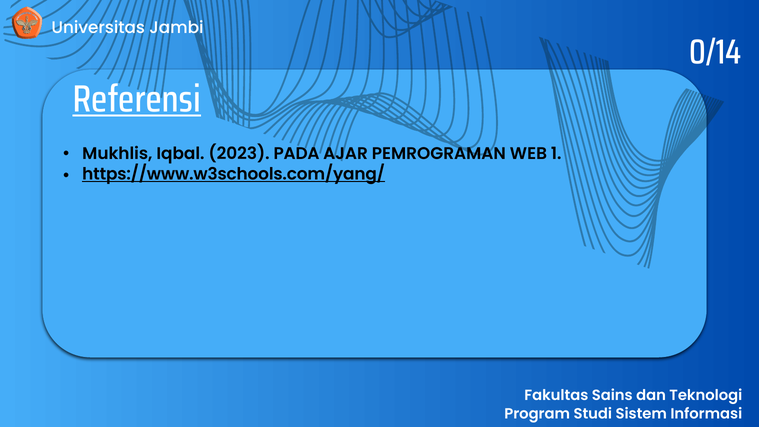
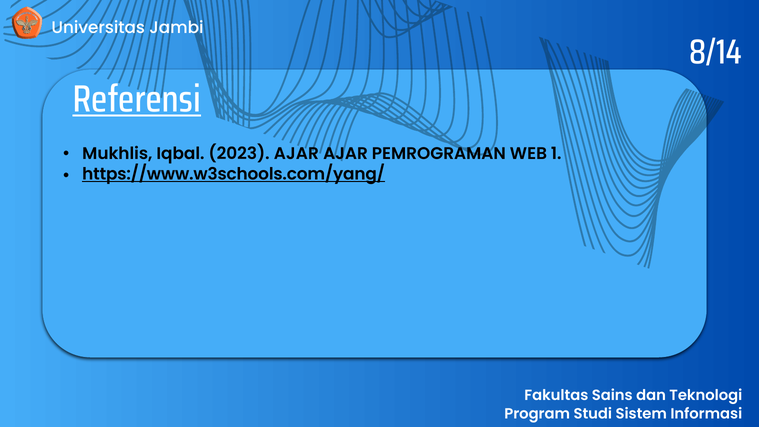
0/14: 0/14 -> 8/14
2023 PADA: PADA -> AJAR
